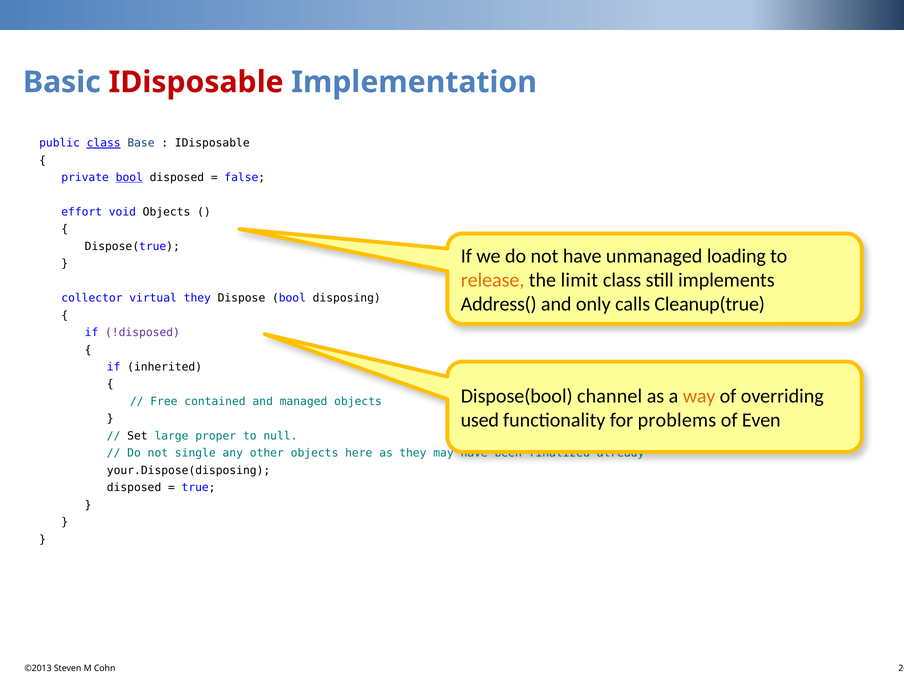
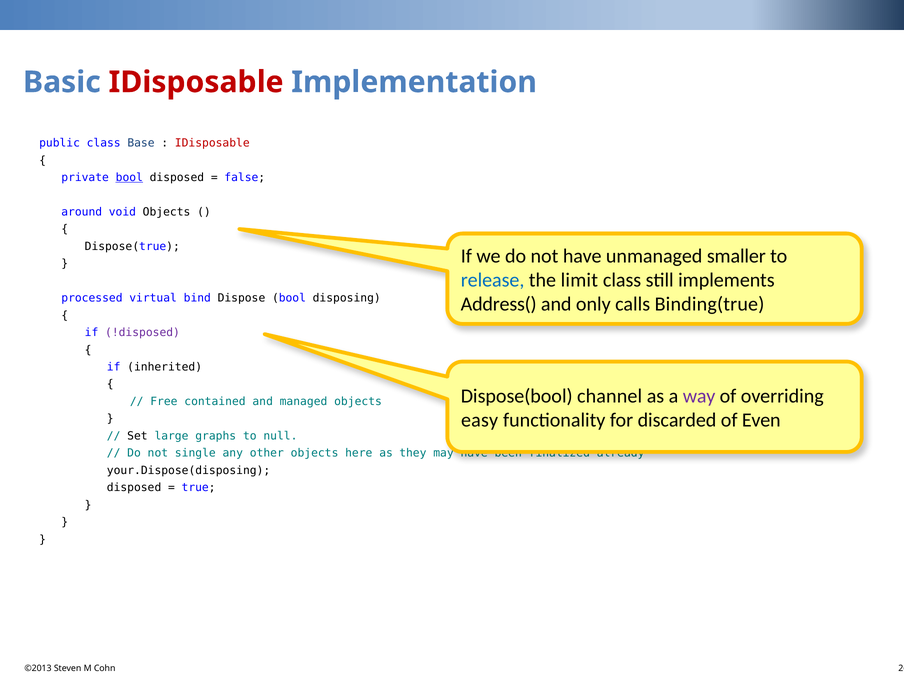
class at (104, 143) underline: present -> none
IDisposable at (212, 143) colour: black -> red
effort: effort -> around
loading: loading -> smaller
release colour: orange -> blue
collector: collector -> processed
virtual they: they -> bind
Cleanup(true: Cleanup(true -> Binding(true
way colour: orange -> purple
used: used -> easy
problems: problems -> discarded
proper: proper -> graphs
